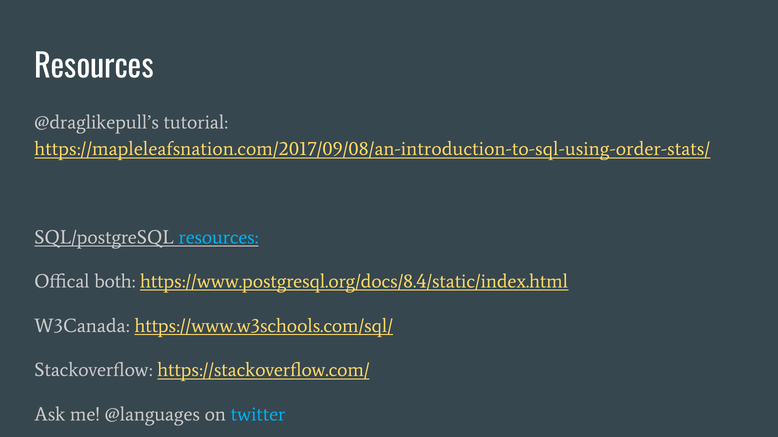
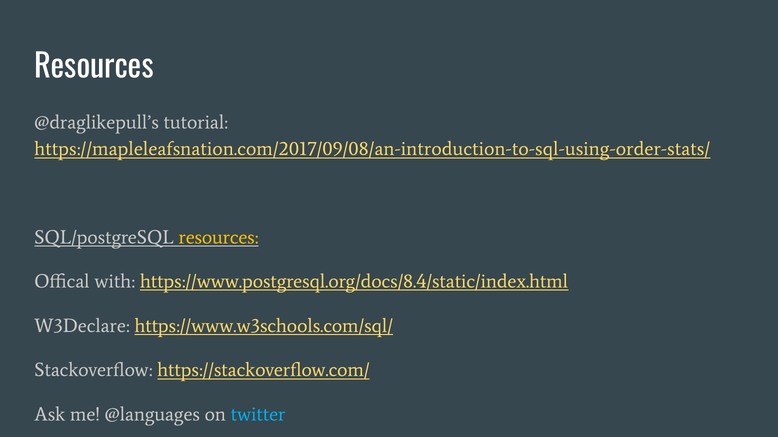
resources at (218, 238) colour: light blue -> yellow
both: both -> with
W3Canada: W3Canada -> W3Declare
